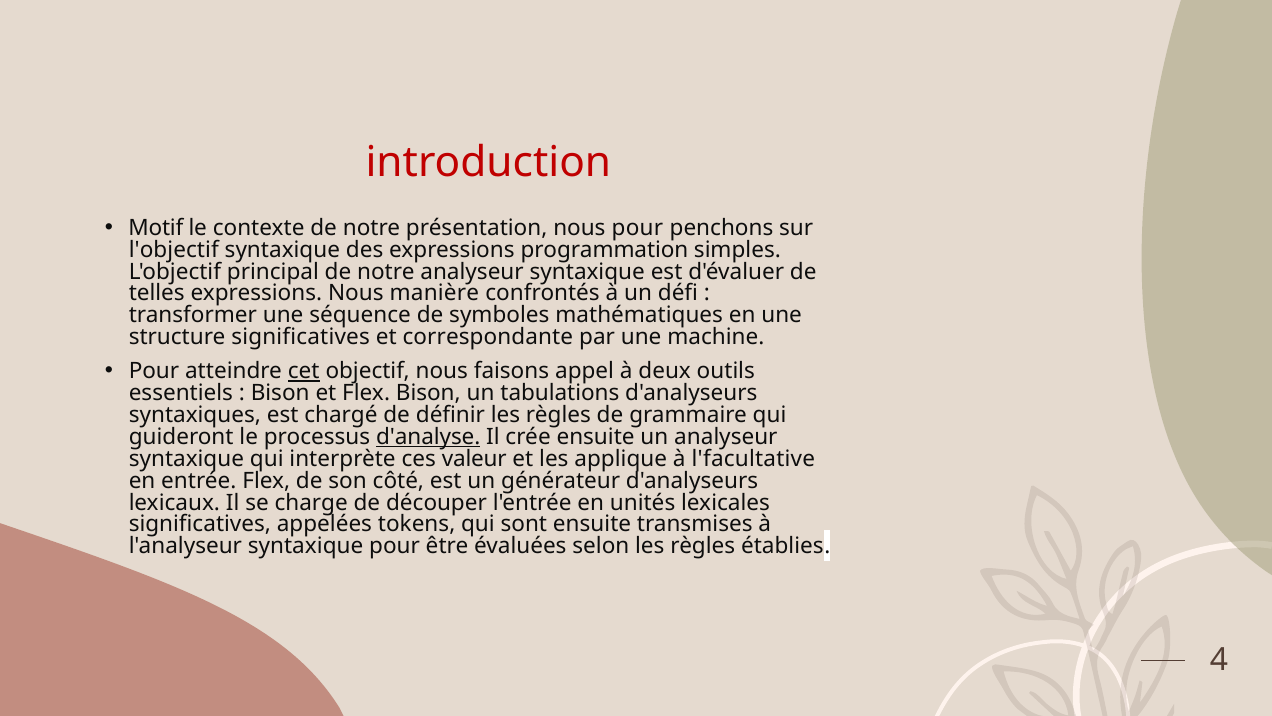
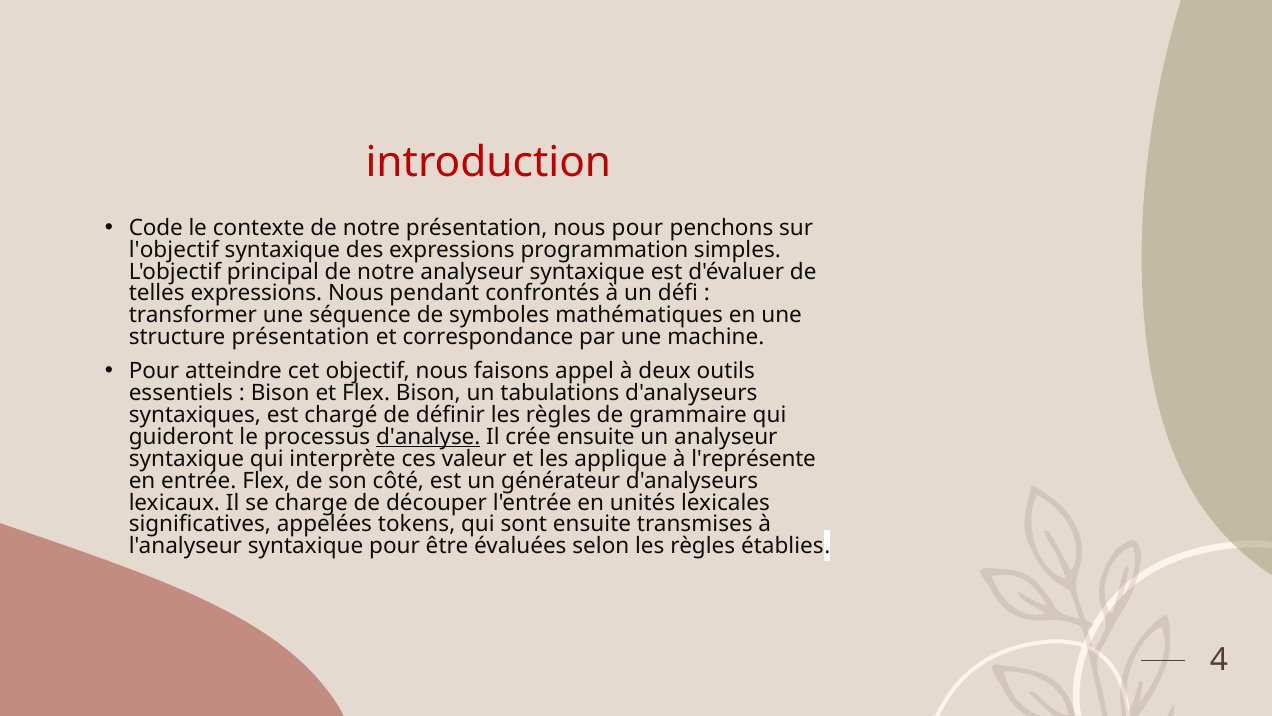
Motif: Motif -> Code
manière: manière -> pendant
structure significatives: significatives -> présentation
correspondante: correspondante -> correspondance
cet underline: present -> none
l'facultative: l'facultative -> l'représente
